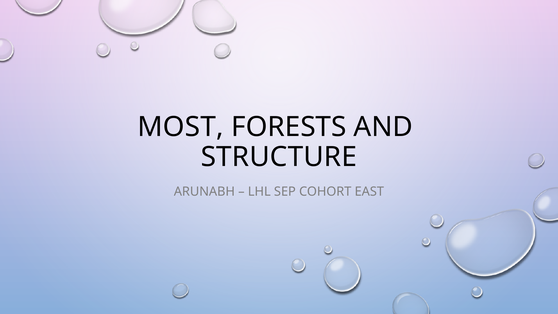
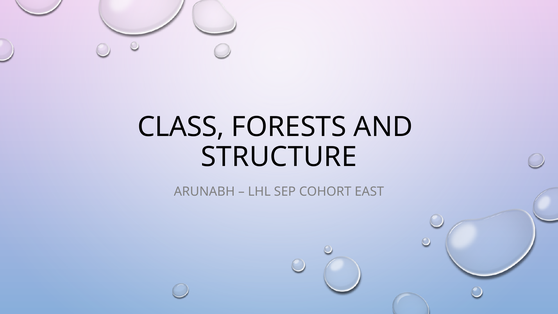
MOST: MOST -> CLASS
